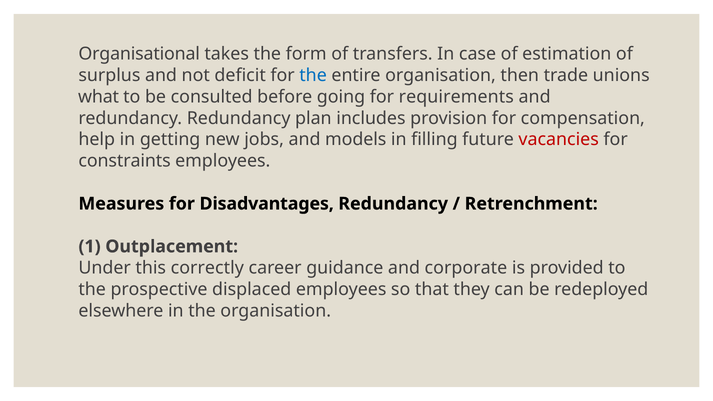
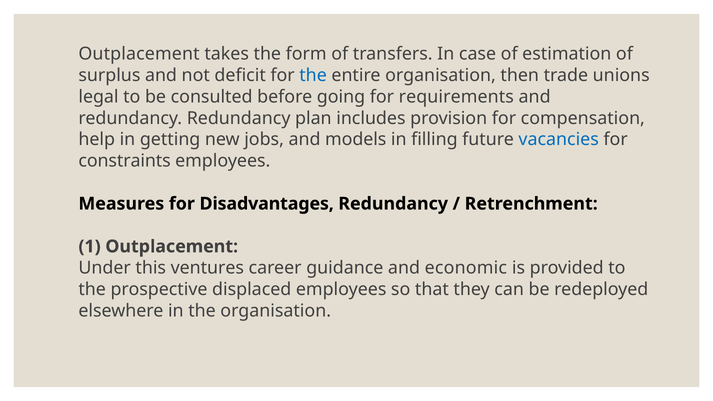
Organisational at (139, 54): Organisational -> Outplacement
what: what -> legal
vacancies colour: red -> blue
correctly: correctly -> ventures
corporate: corporate -> economic
